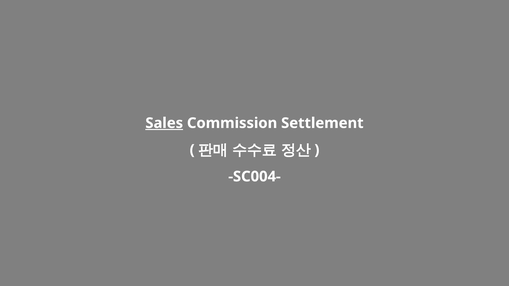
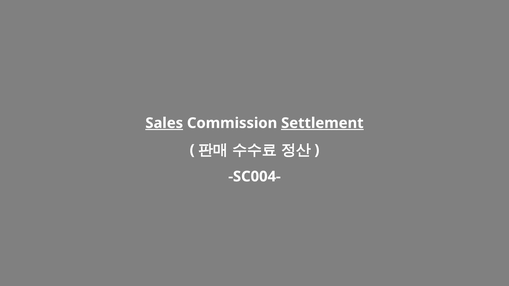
Settlement underline: none -> present
